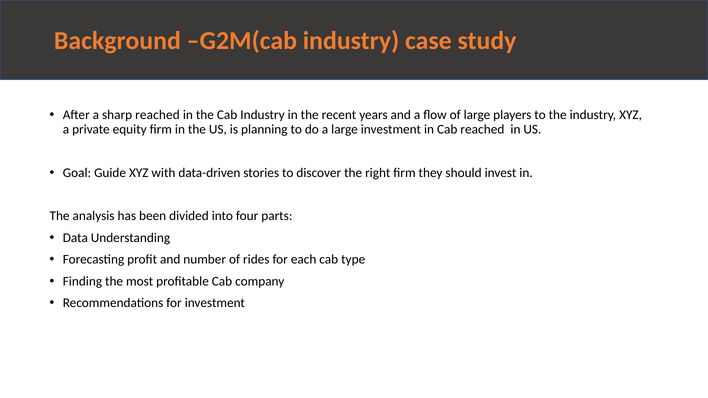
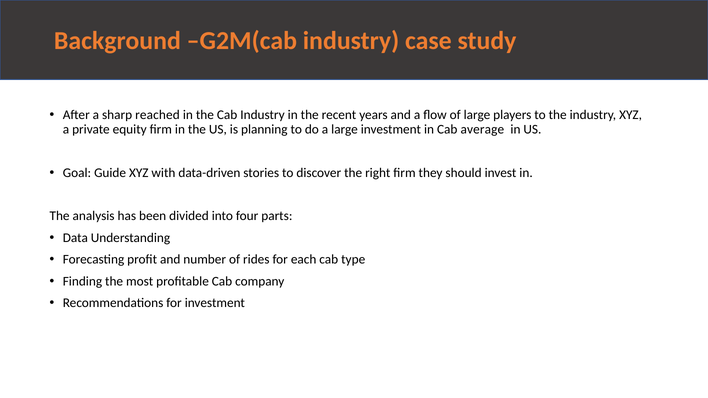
Cab reached: reached -> average
